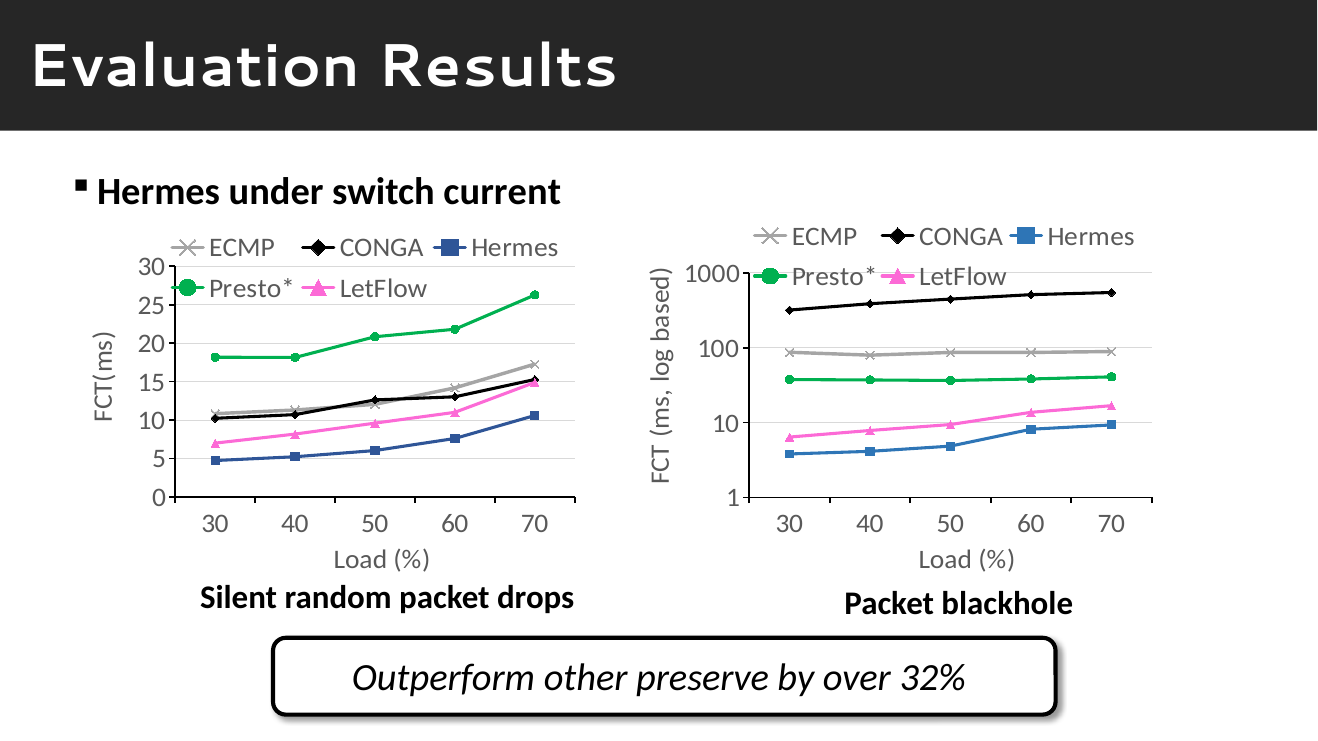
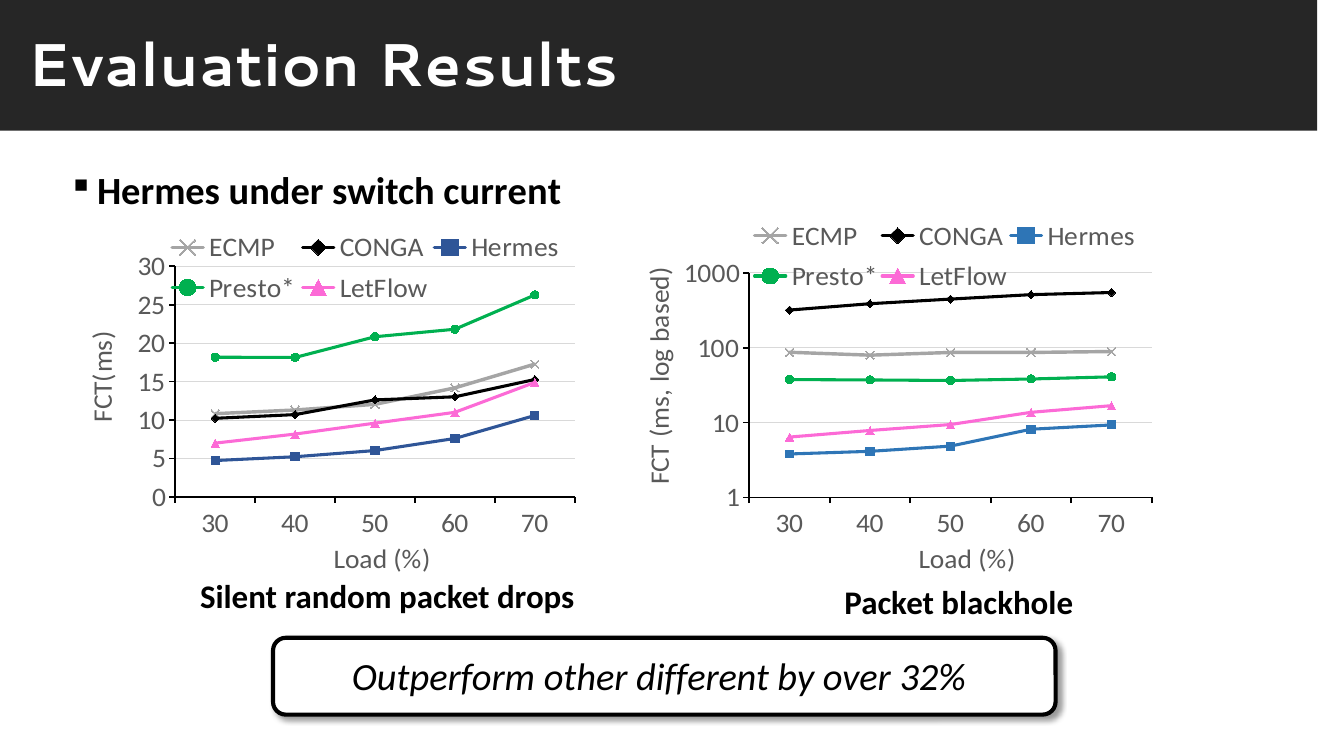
preserve: preserve -> different
